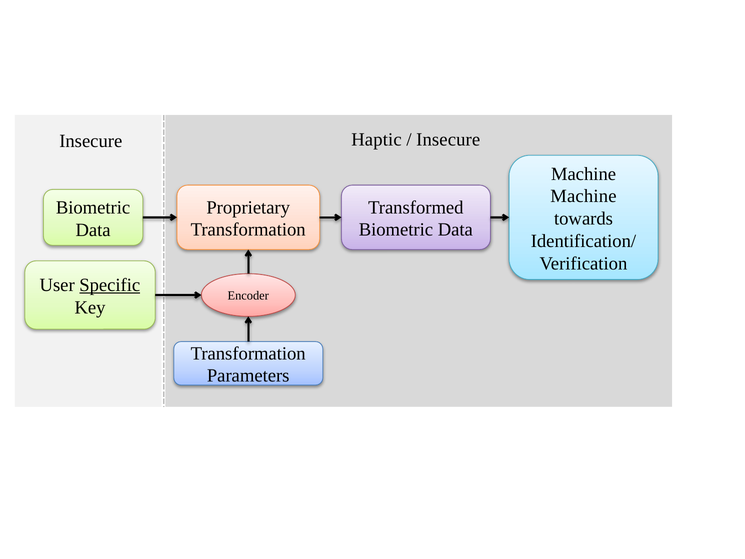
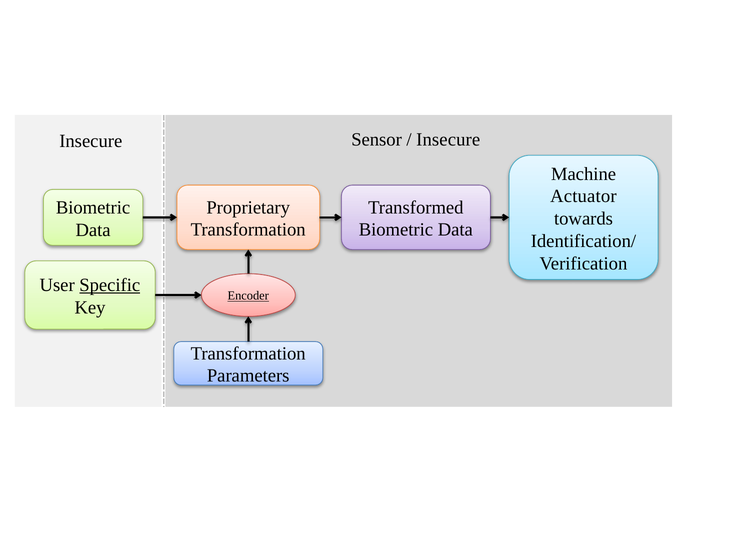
Haptic: Haptic -> Sensor
Machine at (583, 196): Machine -> Actuator
Encoder underline: none -> present
